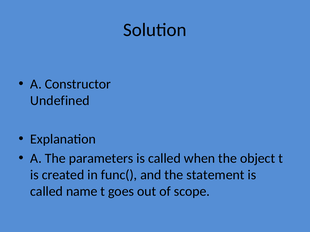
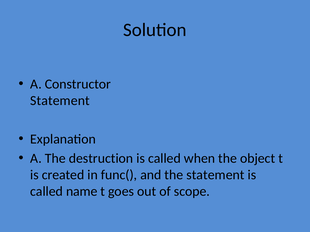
Undefined at (60, 101): Undefined -> Statement
parameters: parameters -> destruction
